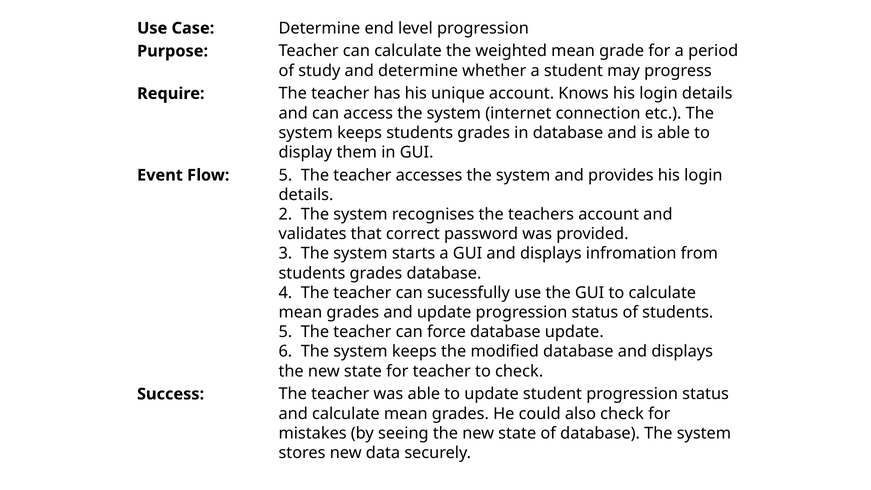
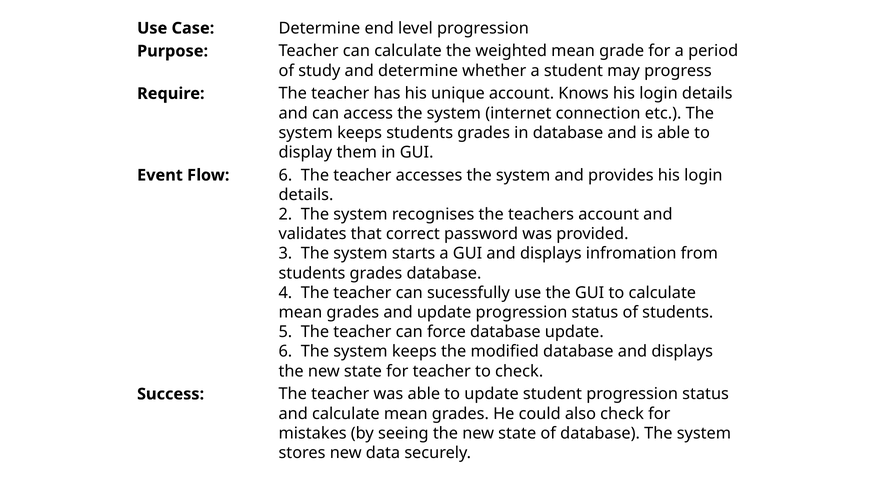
Flow 5: 5 -> 6
